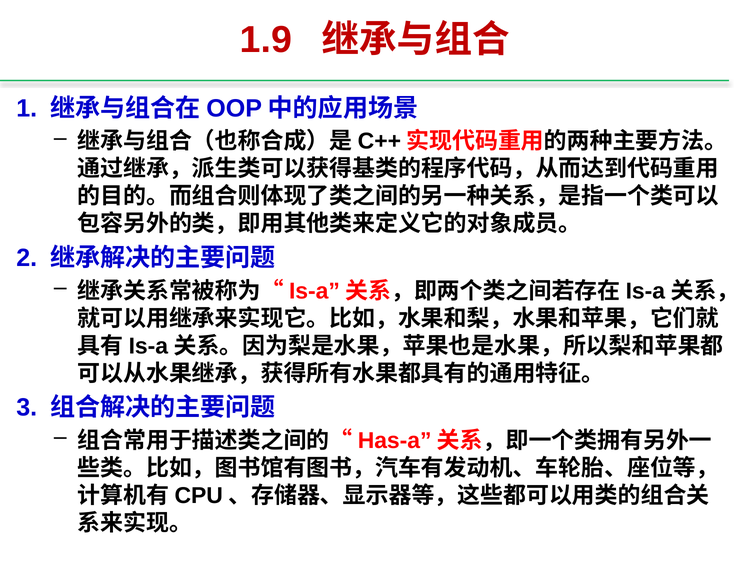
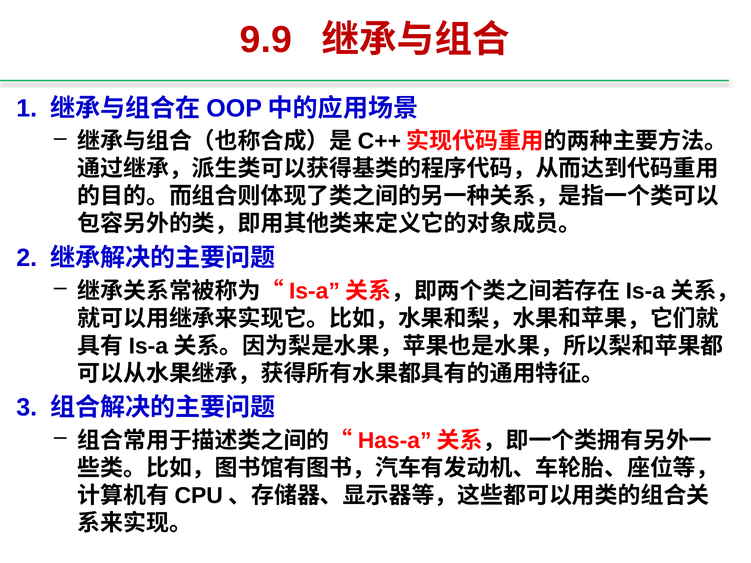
1.9: 1.9 -> 9.9
